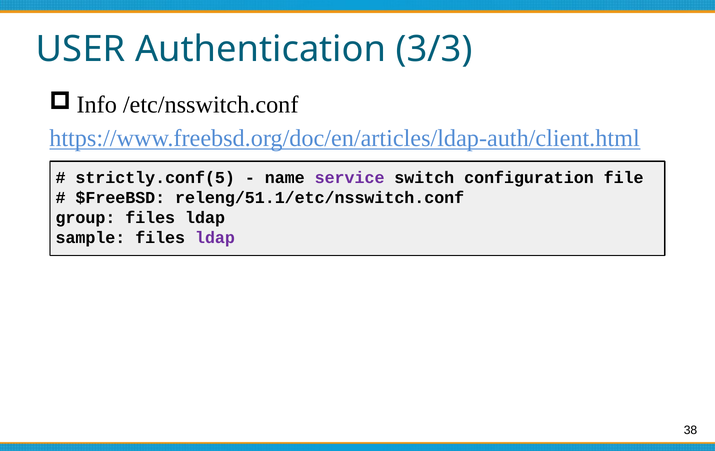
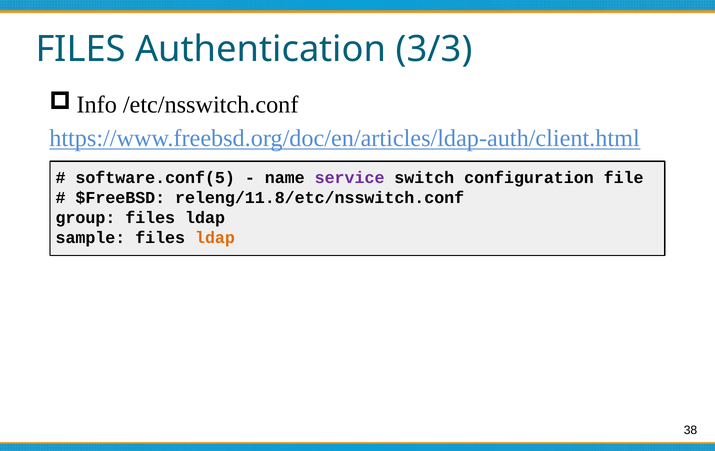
USER at (81, 49): USER -> FILES
strictly.conf(5: strictly.conf(5 -> software.conf(5
releng/51.1/etc/nsswitch.conf: releng/51.1/etc/nsswitch.conf -> releng/11.8/etc/nsswitch.conf
ldap at (215, 238) colour: purple -> orange
